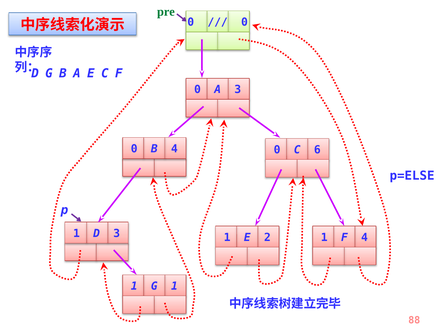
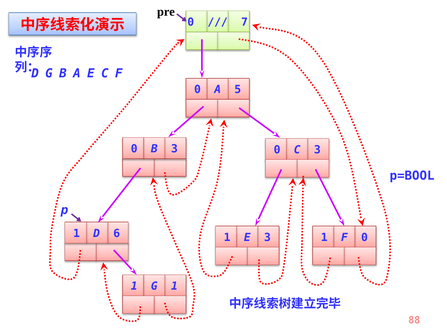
pre colour: green -> black
0 at (245, 22): 0 -> 7
A 3: 3 -> 5
B 4: 4 -> 3
C 6: 6 -> 3
p=ELSE: p=ELSE -> p=BOOL
D 3: 3 -> 6
E 2: 2 -> 3
F 4: 4 -> 0
